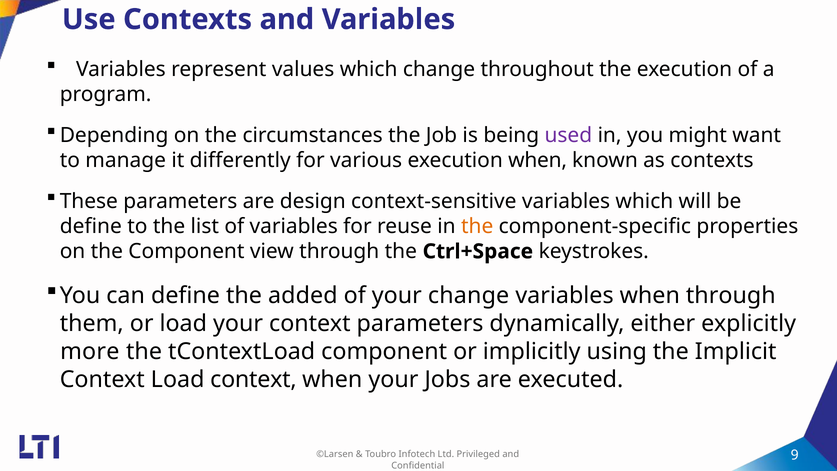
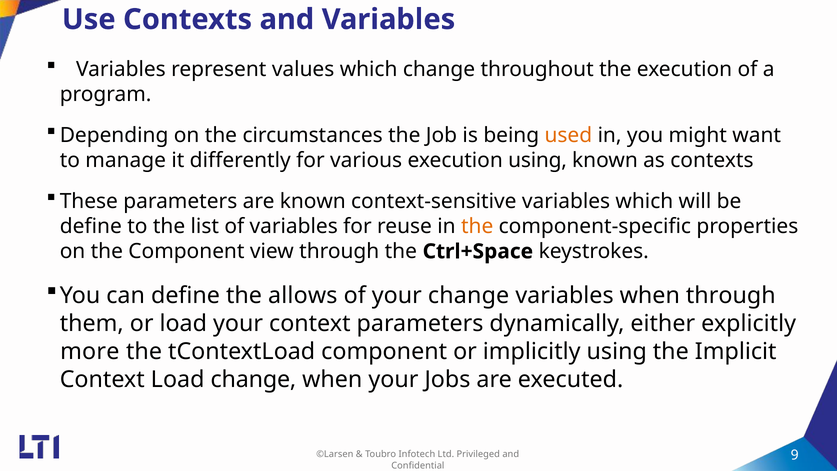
used colour: purple -> orange
execution when: when -> using
are design: design -> known
added: added -> allows
Load context: context -> change
